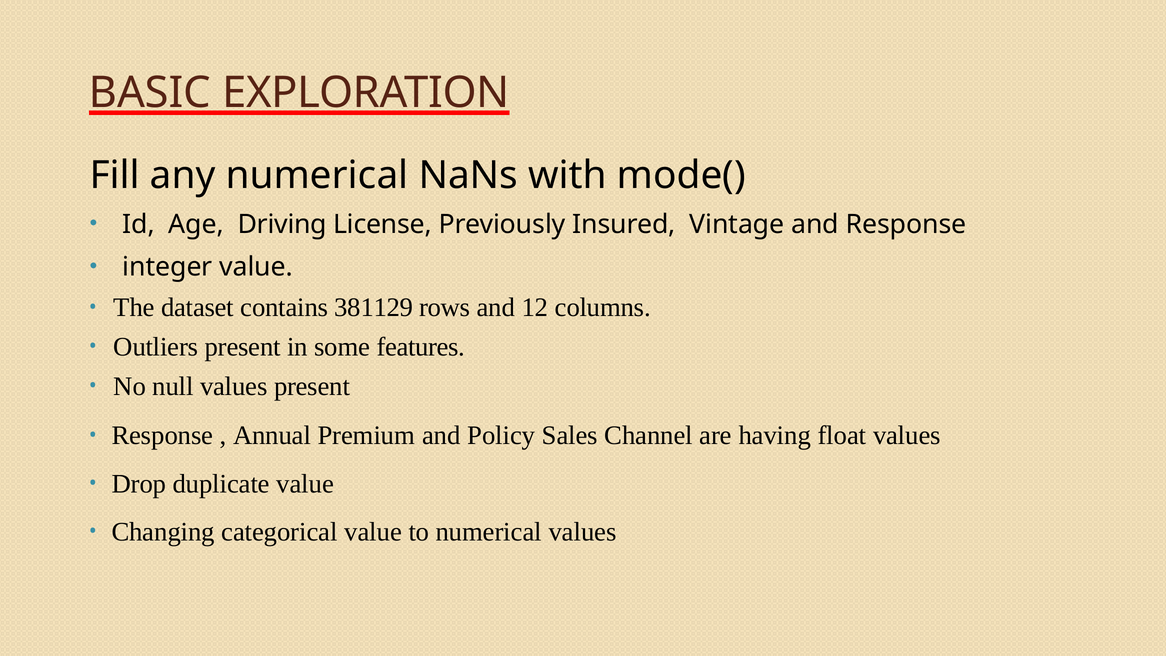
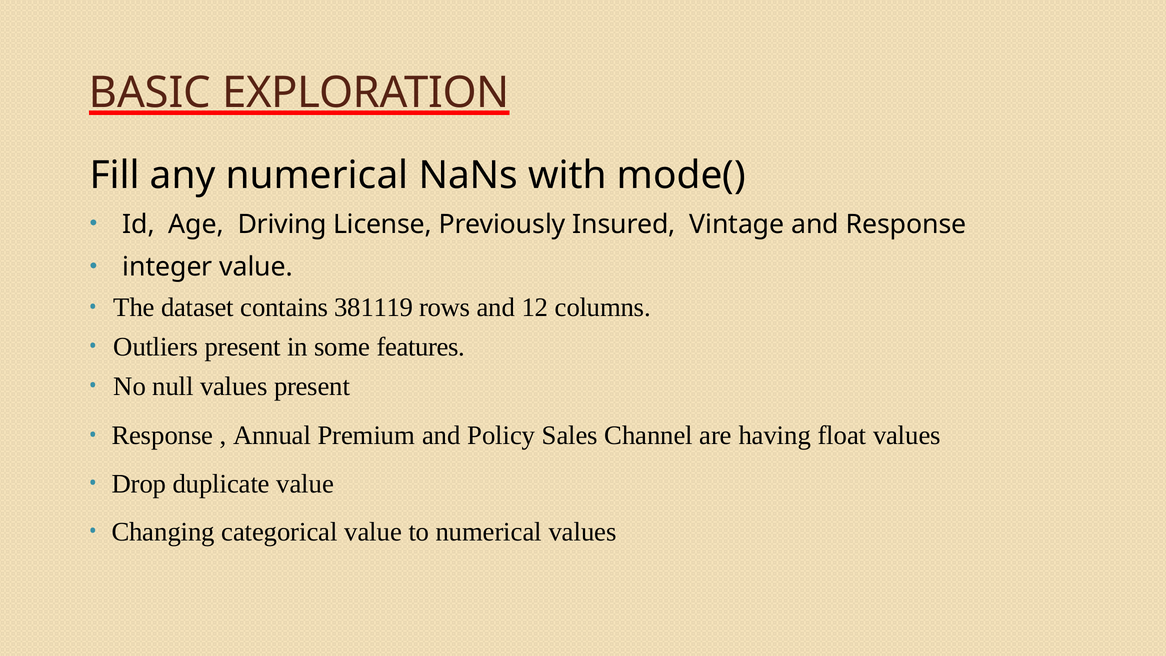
381129: 381129 -> 381119
